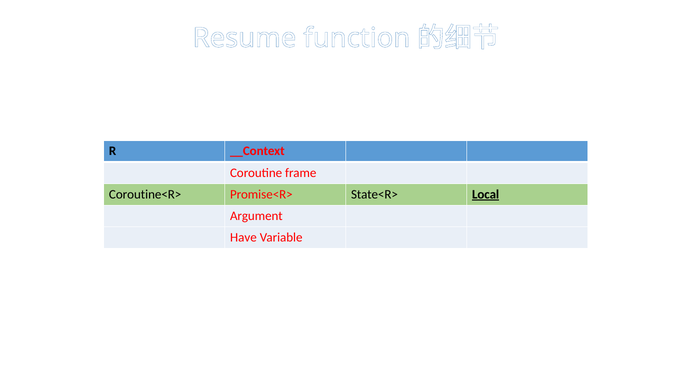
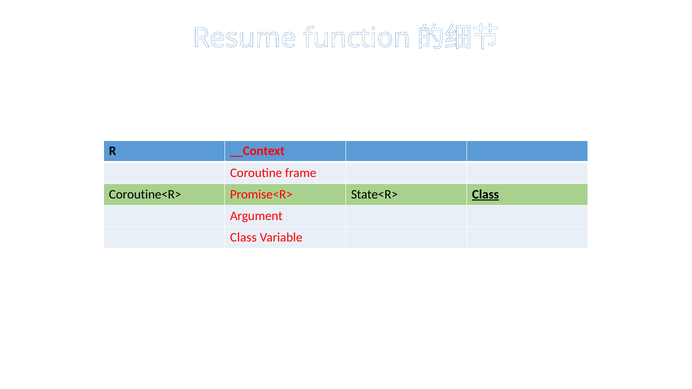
State<R> Local: Local -> Class
Have at (243, 238): Have -> Class
